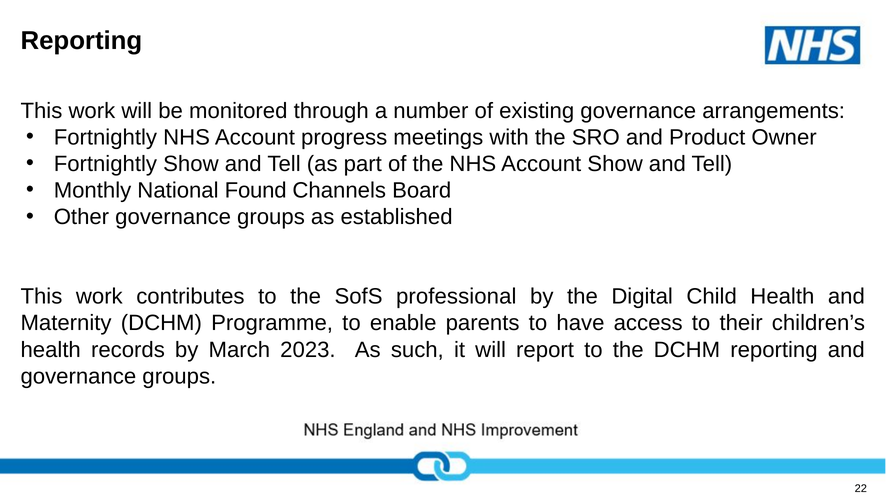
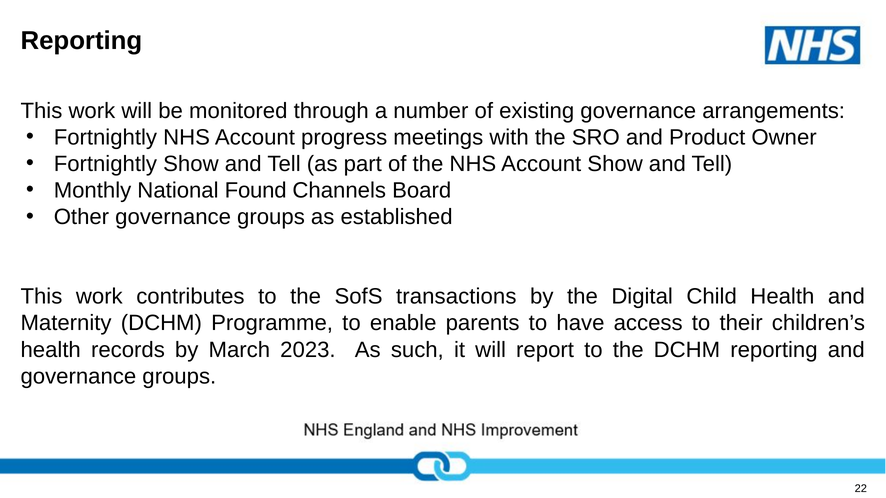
professional: professional -> transactions
